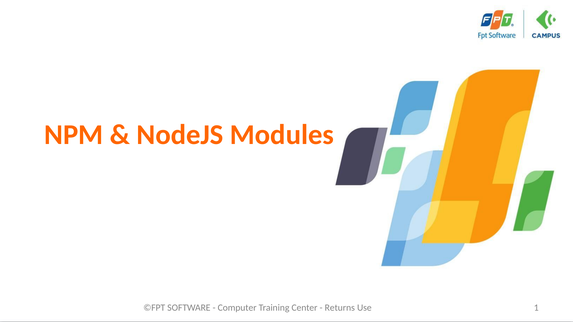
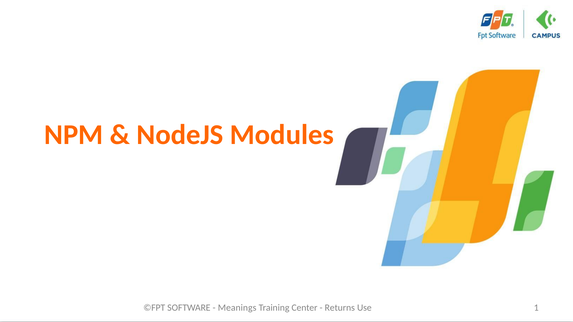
Computer: Computer -> Meanings
